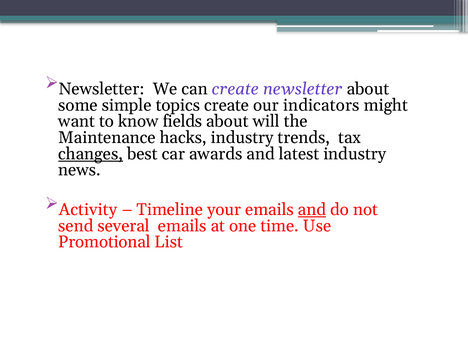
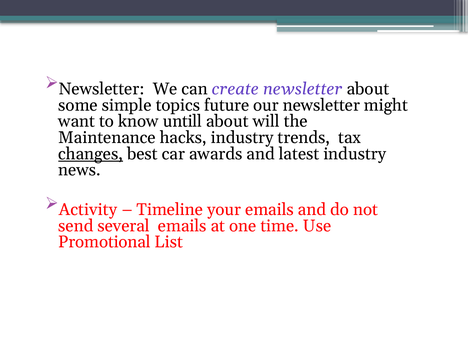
topics create: create -> future
our indicators: indicators -> newsletter
fields: fields -> untill
and at (312, 210) underline: present -> none
